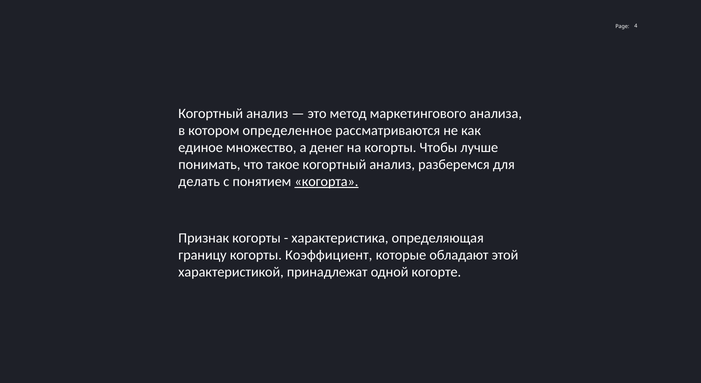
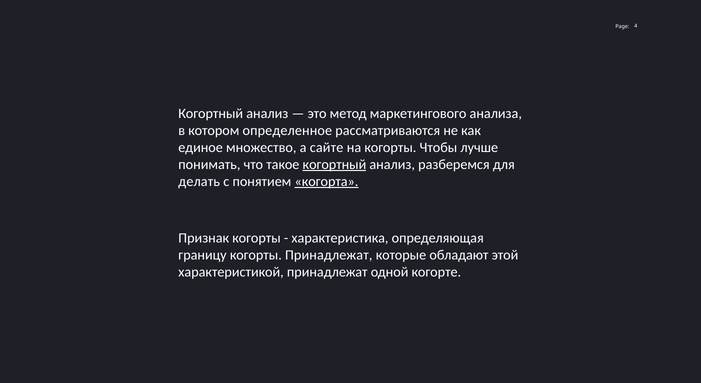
денег: денег -> сайте
когортный at (334, 164) underline: none -> present
когорты Коэффициент: Коэффициент -> Принадлежат
